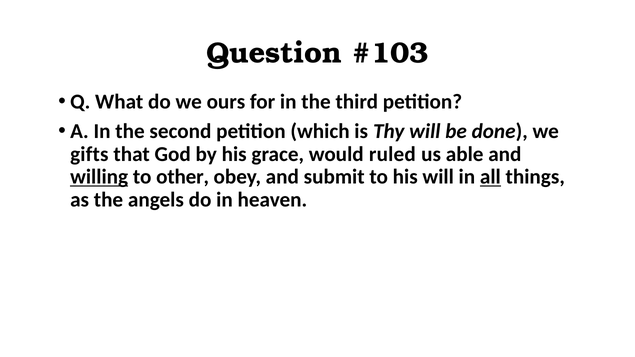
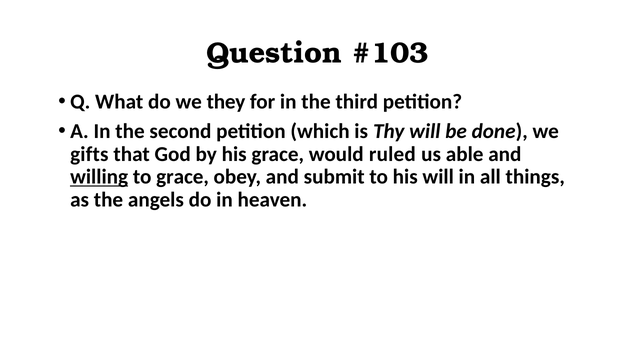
ours: ours -> they
to other: other -> grace
all underline: present -> none
